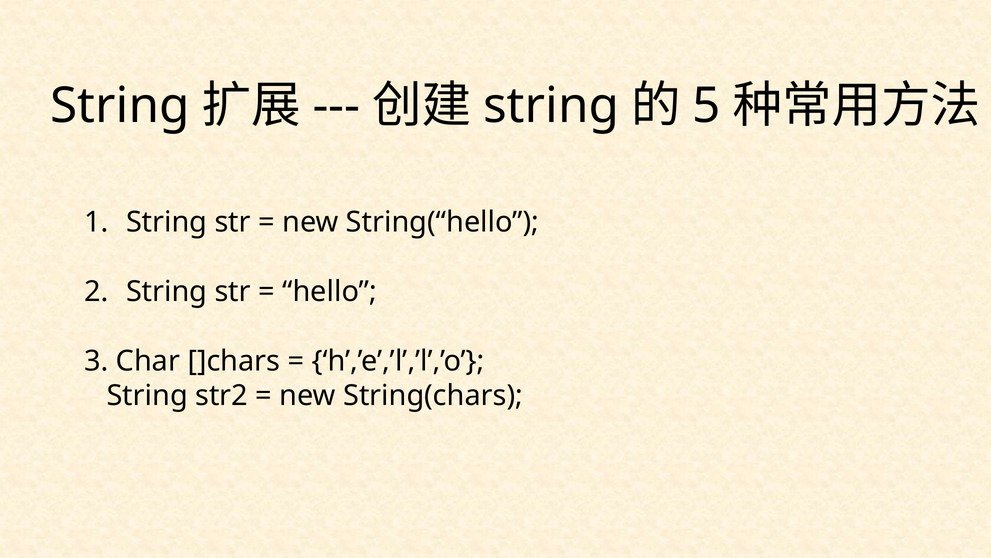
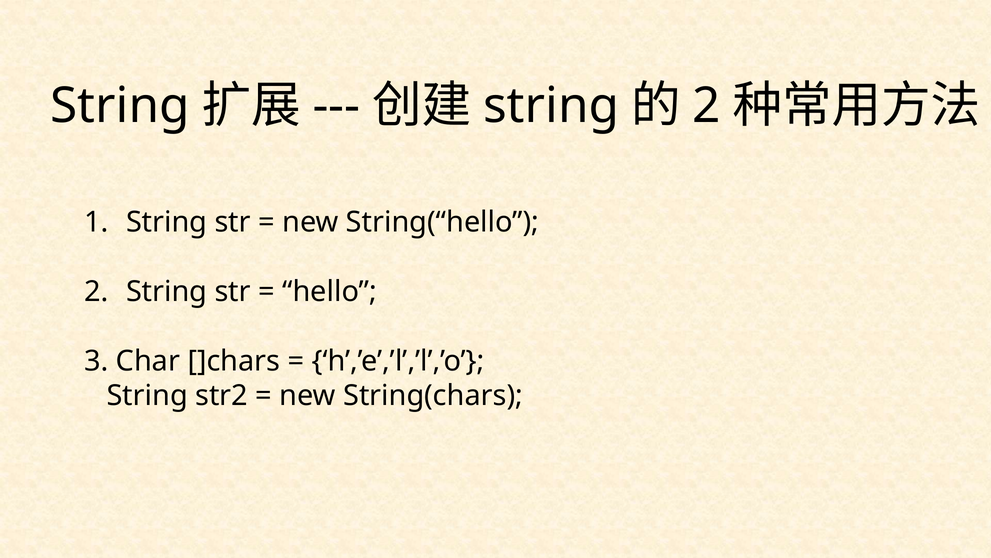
5 at (707, 106): 5 -> 2
